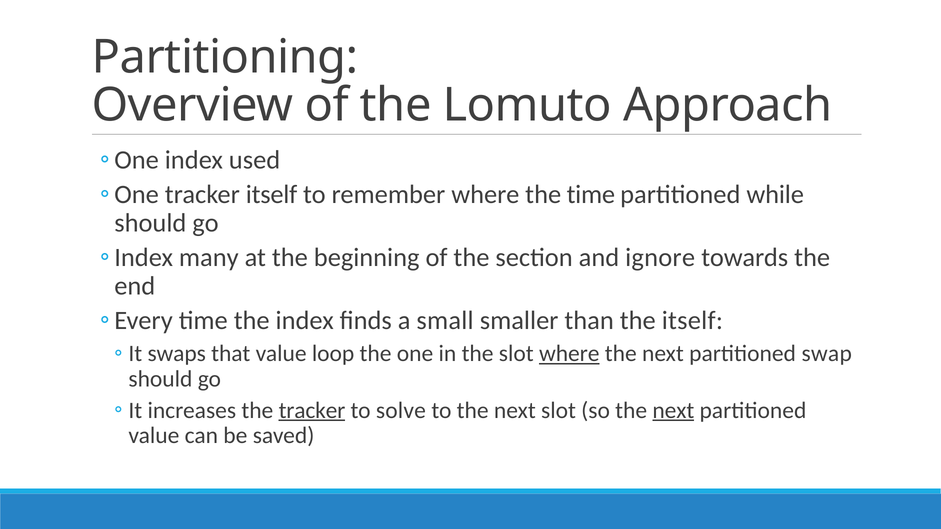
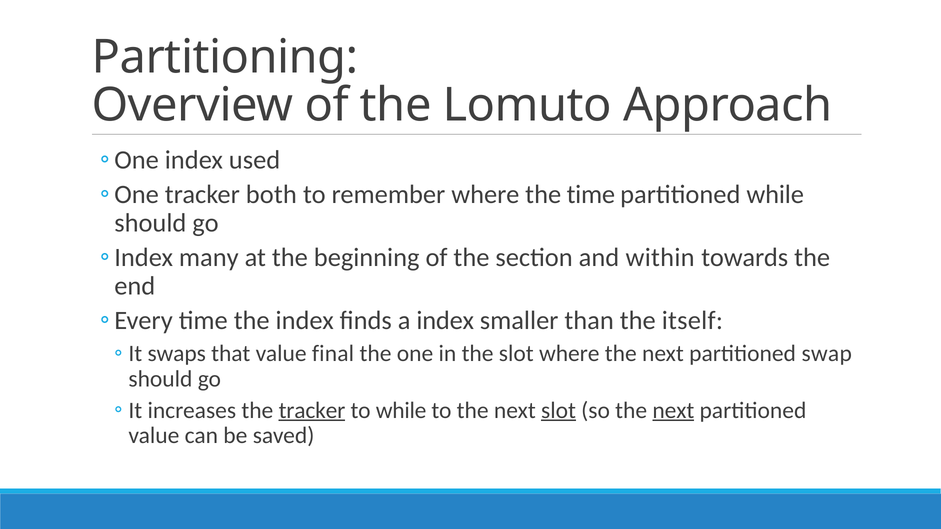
tracker itself: itself -> both
ignore: ignore -> within
a small: small -> index
loop: loop -> final
where at (569, 354) underline: present -> none
to solve: solve -> while
slot at (559, 411) underline: none -> present
